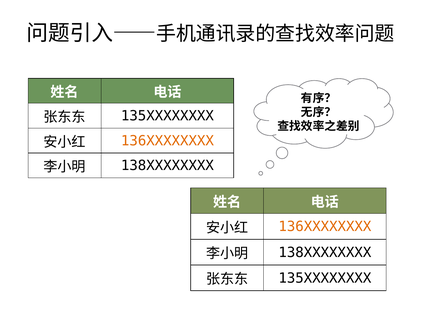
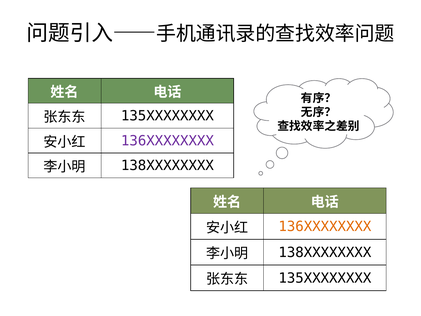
136XXXXXXXX at (167, 141) colour: orange -> purple
